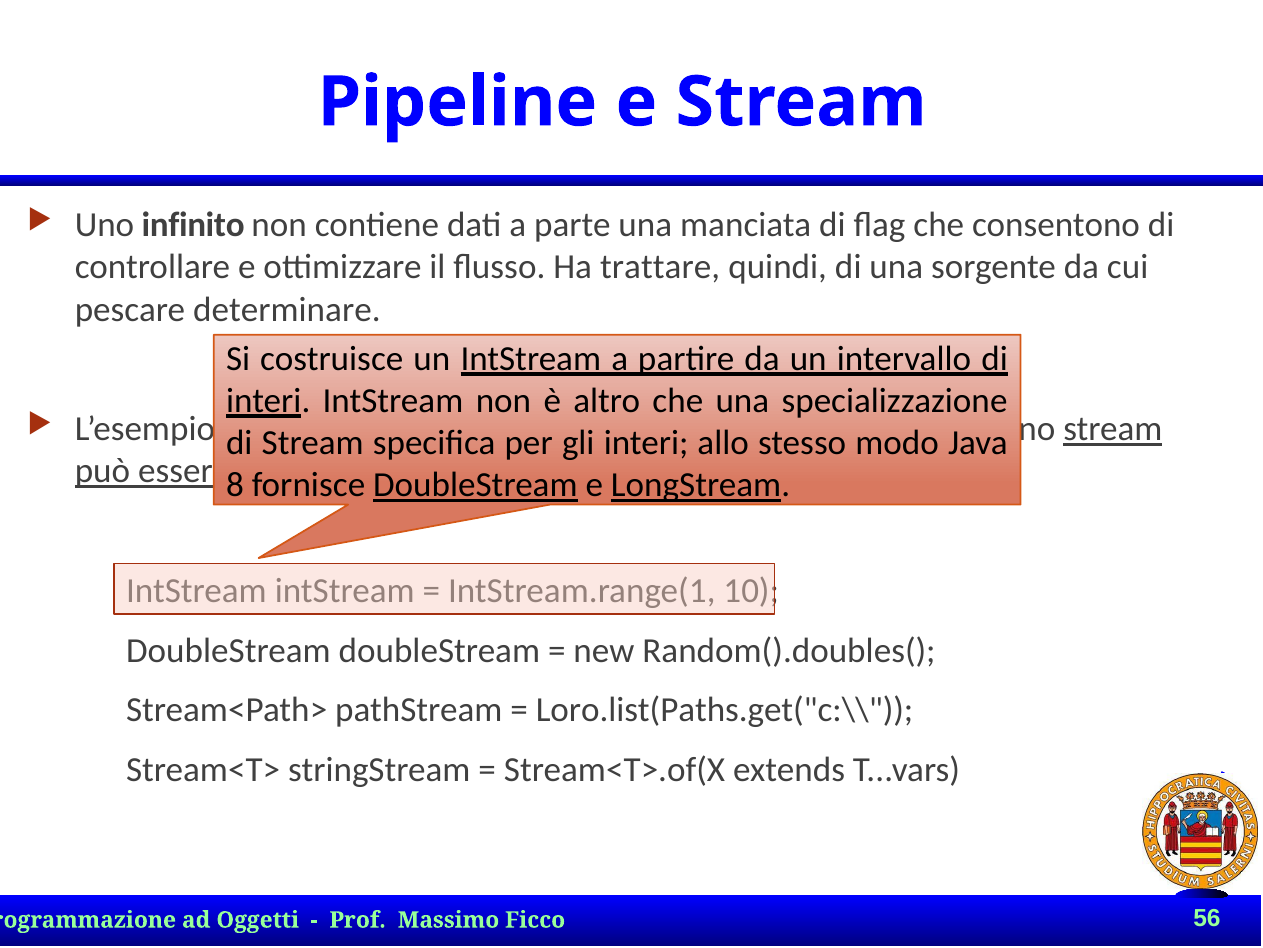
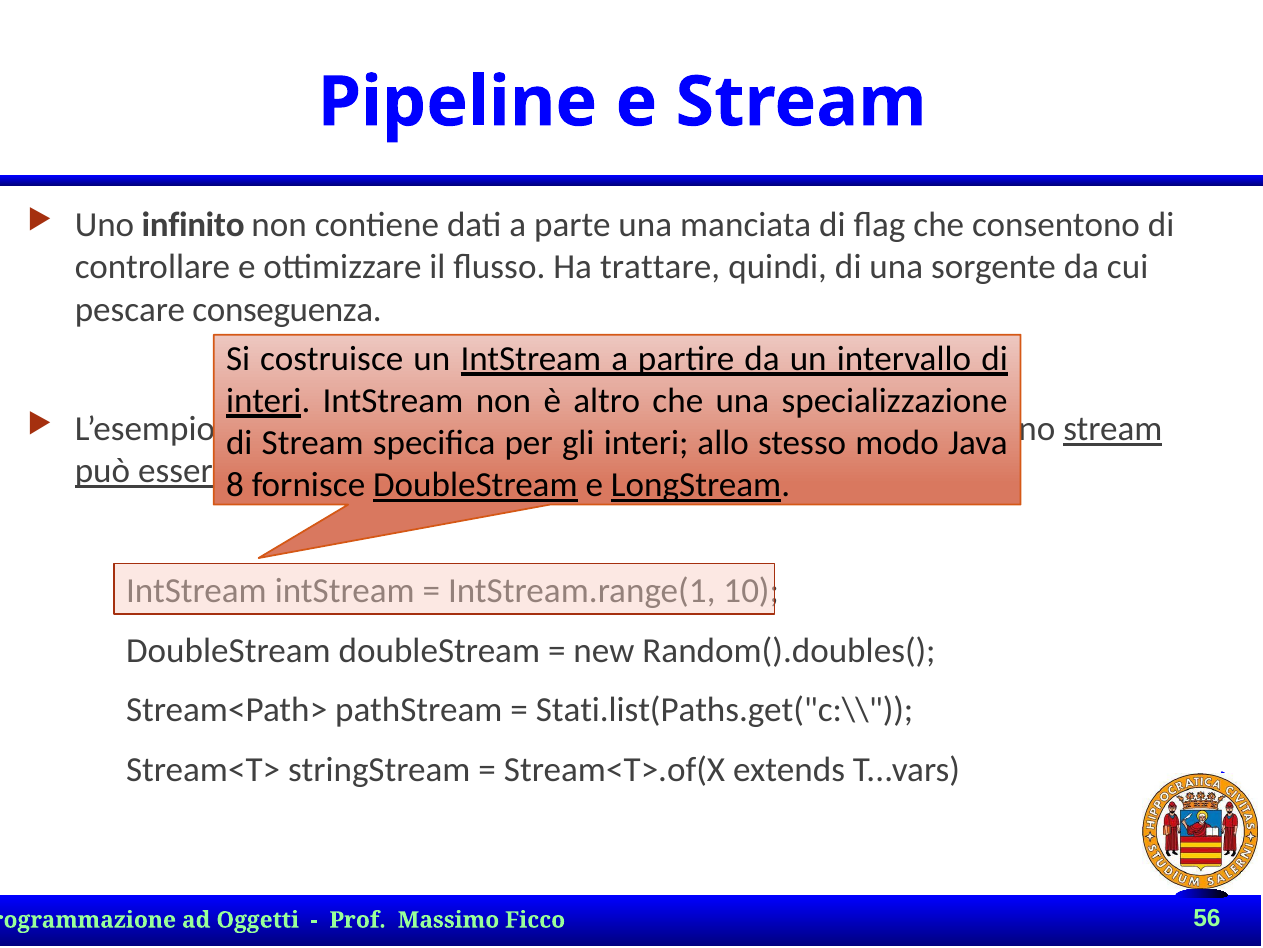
determinare: determinare -> conseguenza
Loro.list(Paths.get("c:\\: Loro.list(Paths.get("c:\\ -> Stati.list(Paths.get("c:\\
